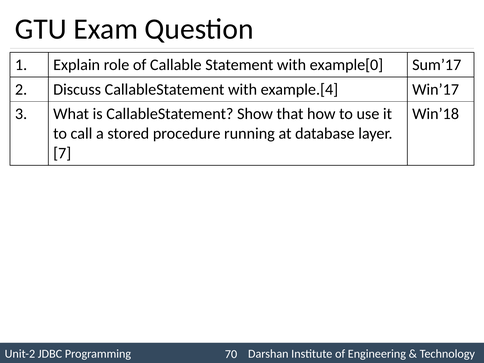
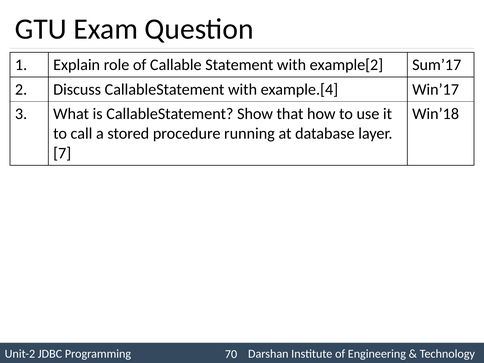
example[0: example[0 -> example[2
